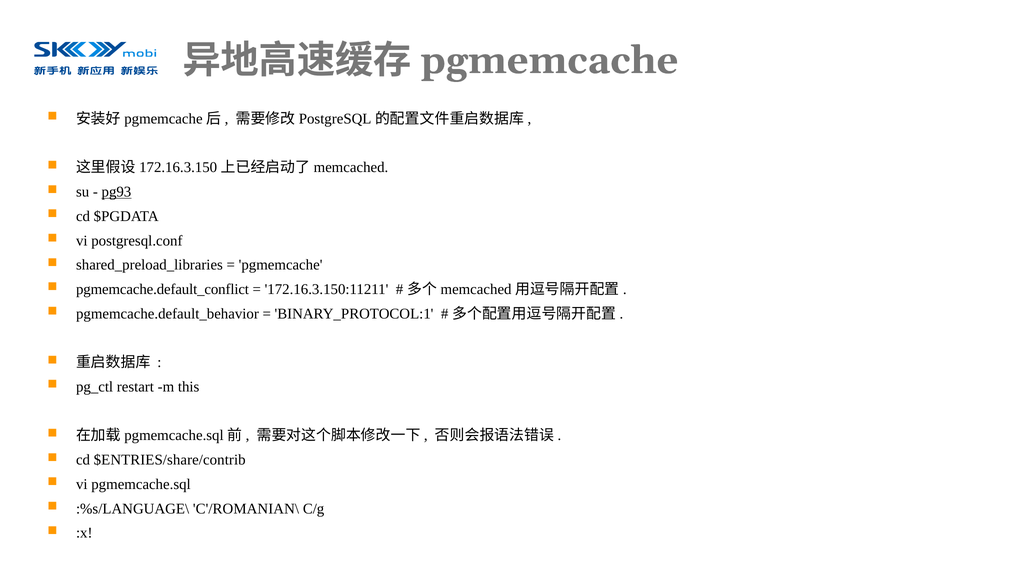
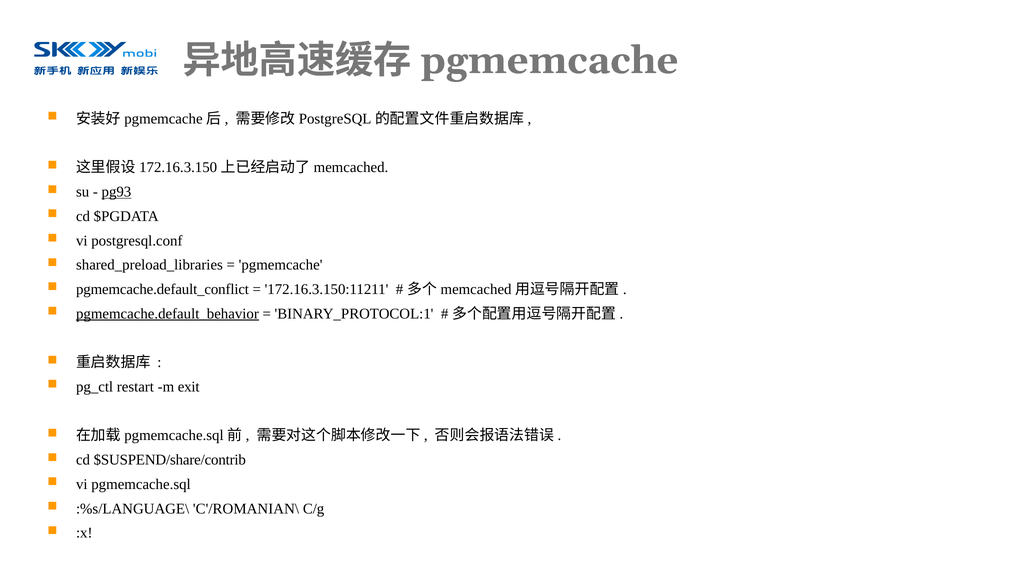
pgmemcache.default_behavior underline: none -> present
this: this -> exit
$ENTRIES/share/contrib: $ENTRIES/share/contrib -> $SUSPEND/share/contrib
